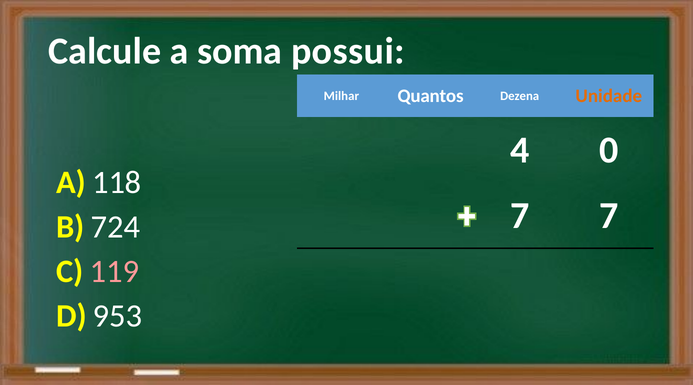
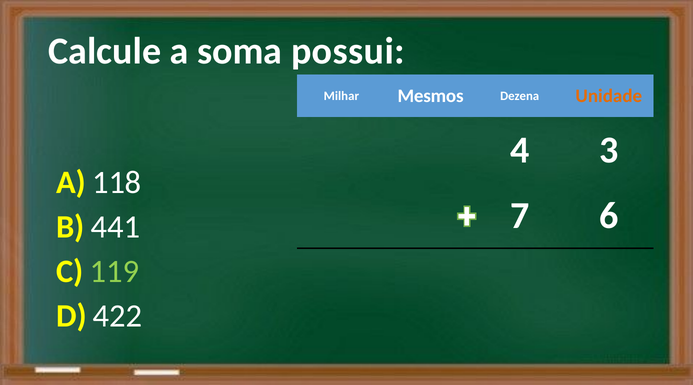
Quantos: Quantos -> Mesmos
0: 0 -> 3
7 7: 7 -> 6
724: 724 -> 441
119 colour: pink -> light green
953: 953 -> 422
